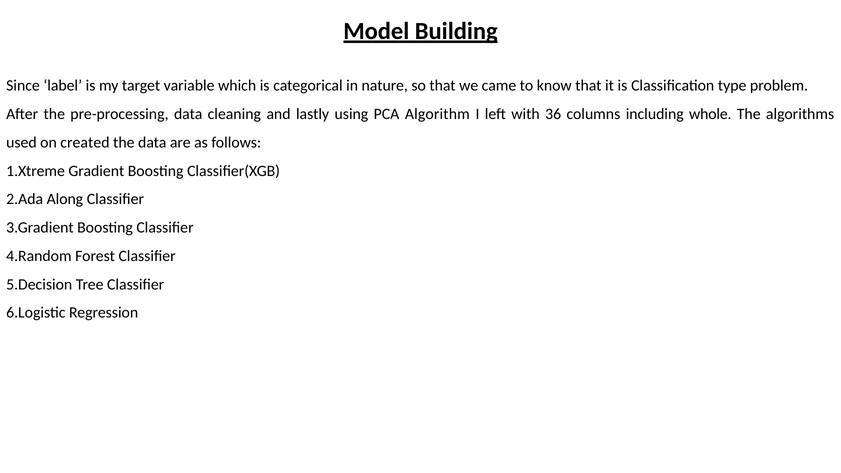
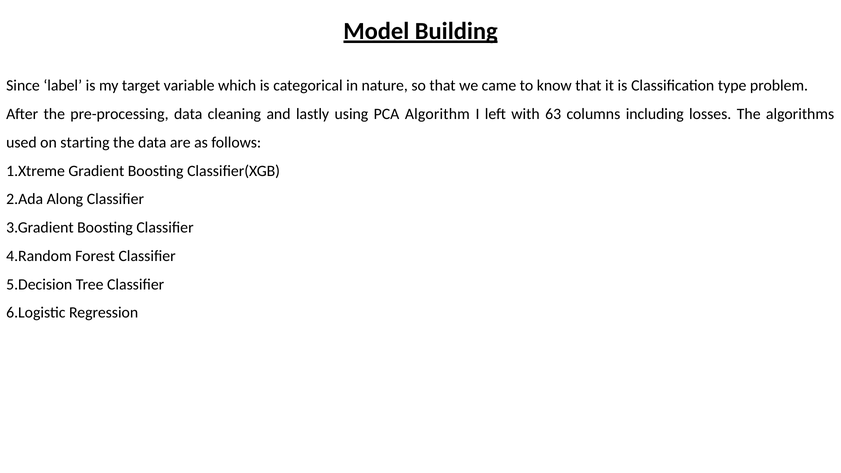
36: 36 -> 63
whole: whole -> losses
created: created -> starting
